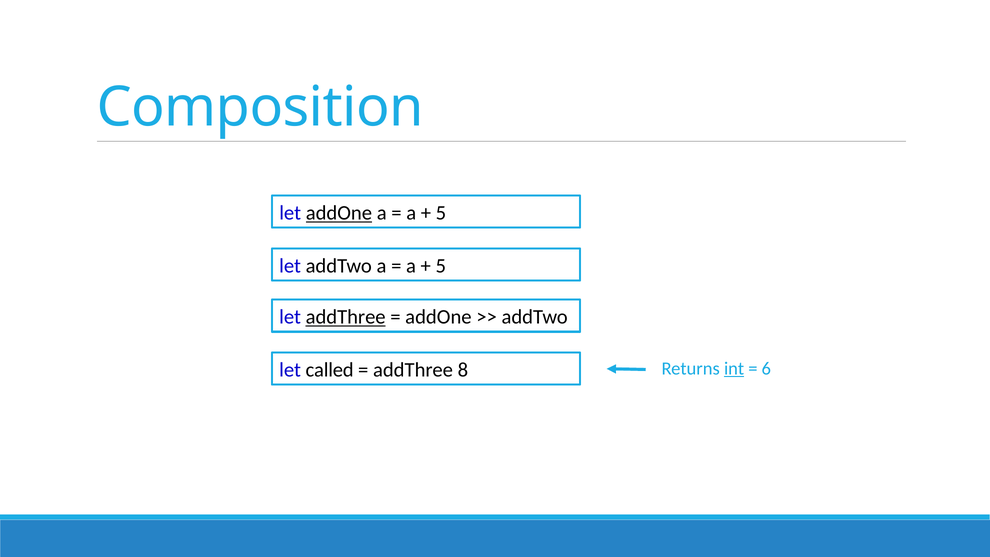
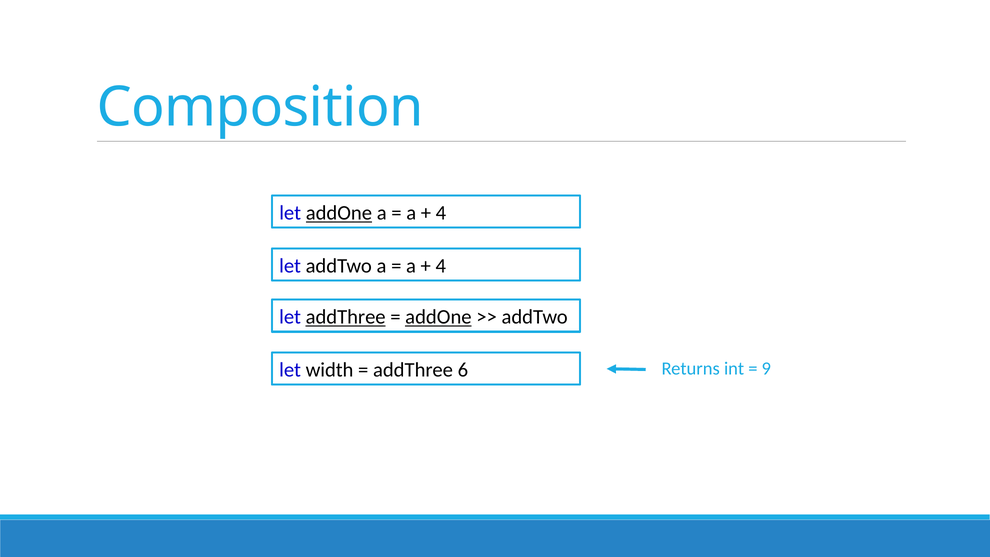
5 at (441, 213): 5 -> 4
5 at (441, 266): 5 -> 4
addOne at (438, 317) underline: none -> present
int underline: present -> none
6: 6 -> 9
called: called -> width
8: 8 -> 6
